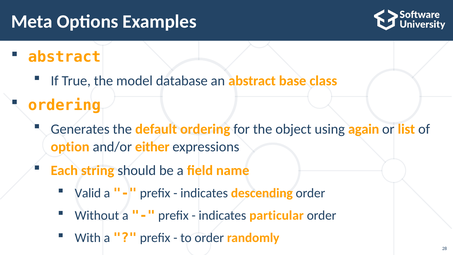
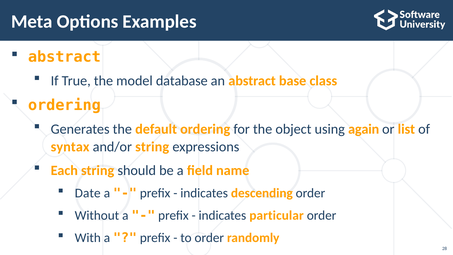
option: option -> syntax
and/or either: either -> string
Valid: Valid -> Date
